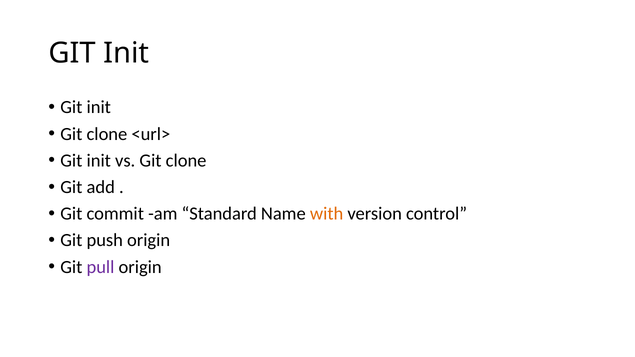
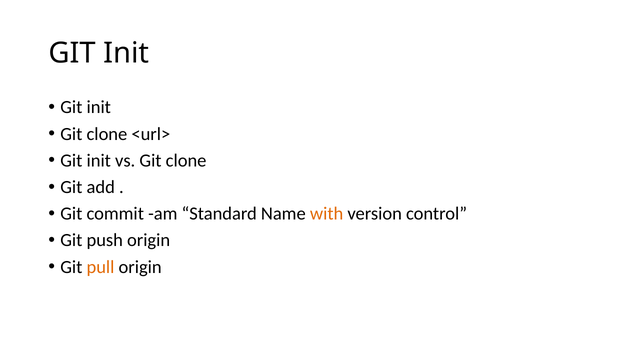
pull colour: purple -> orange
